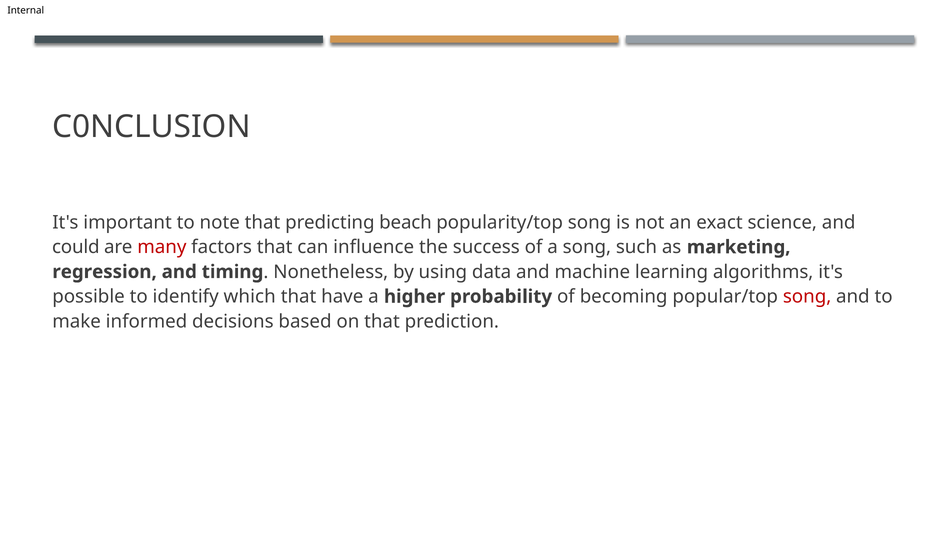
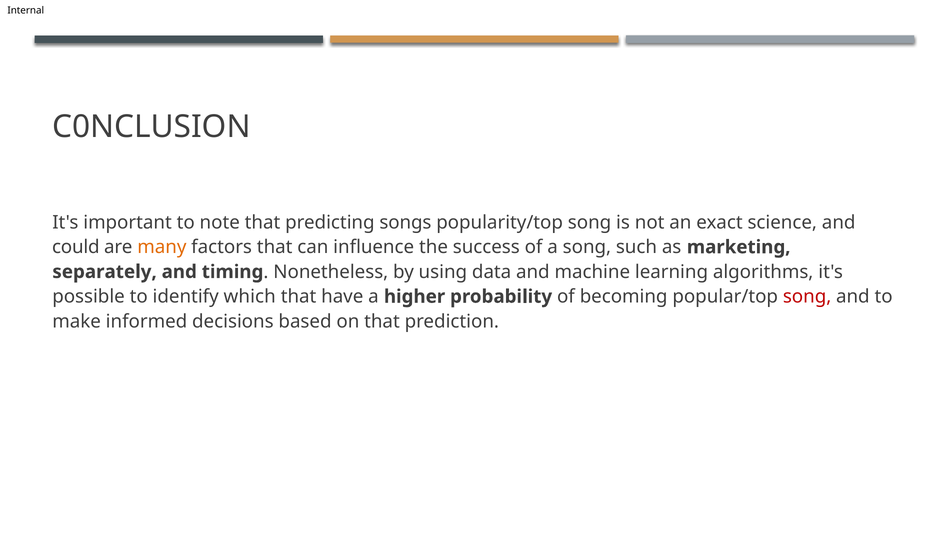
beach: beach -> songs
many colour: red -> orange
regression: regression -> separately
